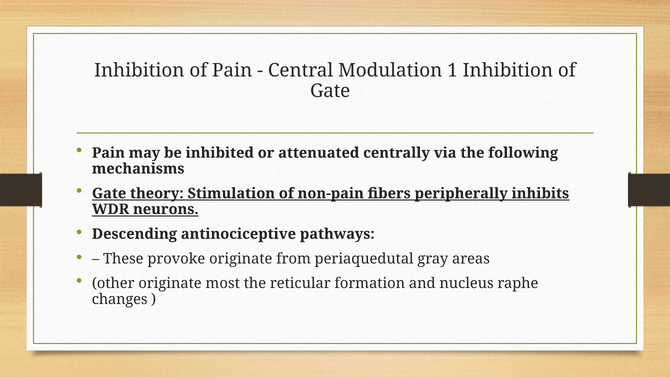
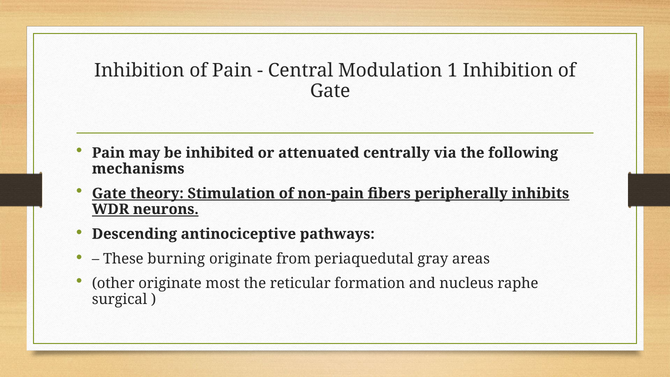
provoke: provoke -> burning
changes: changes -> surgical
